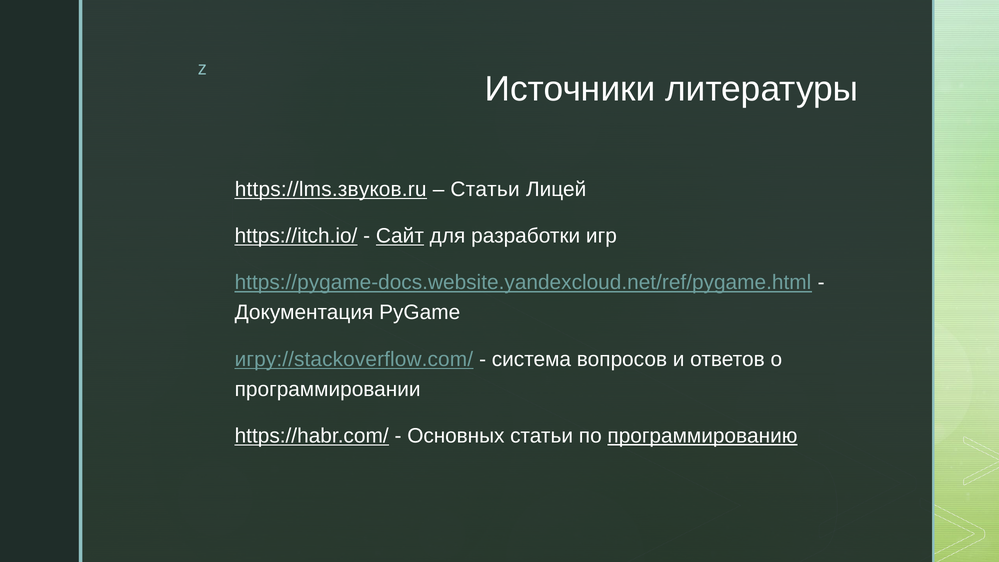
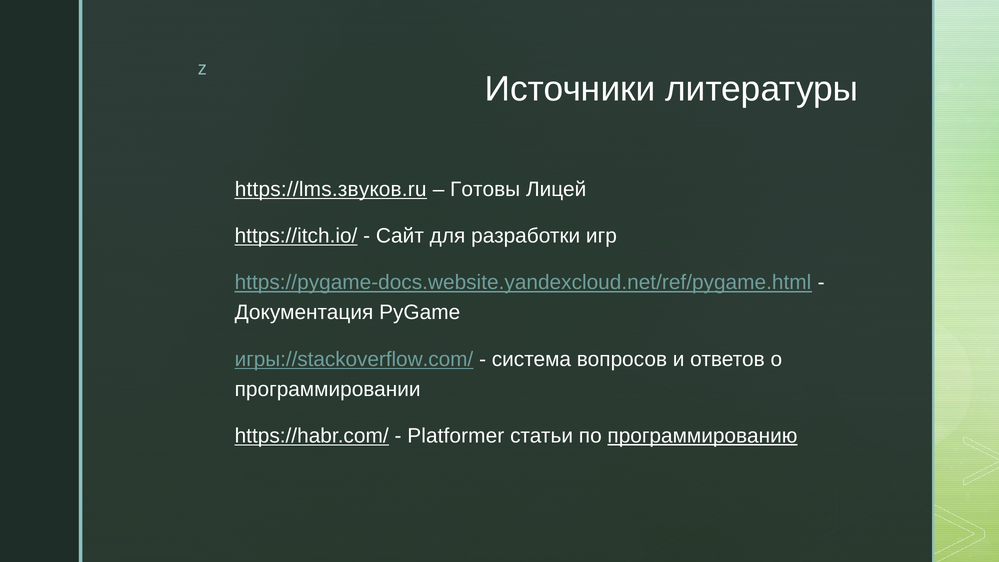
Статьи at (485, 189): Статьи -> Готовы
Сайт underline: present -> none
игру://stackoverflow.com/: игру://stackoverflow.com/ -> игры://stackoverflow.com/
Основных: Основных -> Platformer
